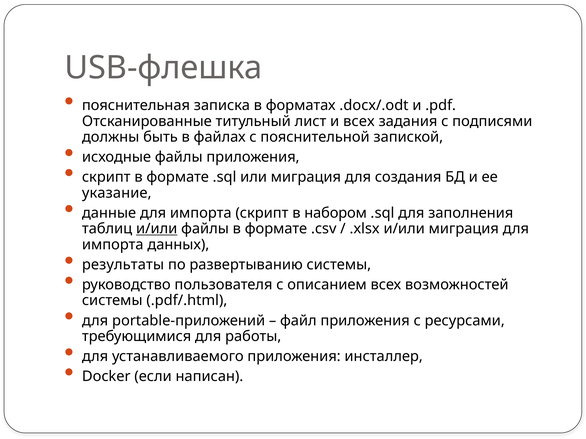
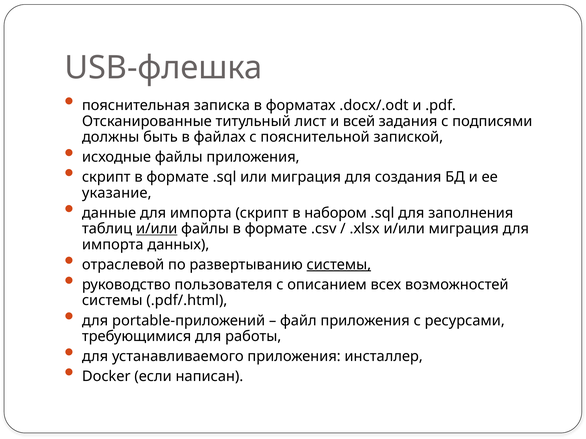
и всех: всех -> всей
результаты: результаты -> отраслевой
системы at (339, 265) underline: none -> present
